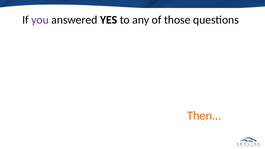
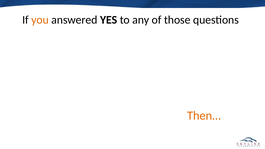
you colour: purple -> orange
